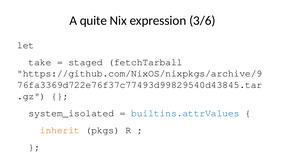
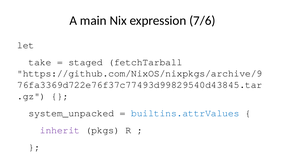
quite: quite -> main
3/6: 3/6 -> 7/6
system_isolated: system_isolated -> system_unpacked
inherit colour: orange -> purple
